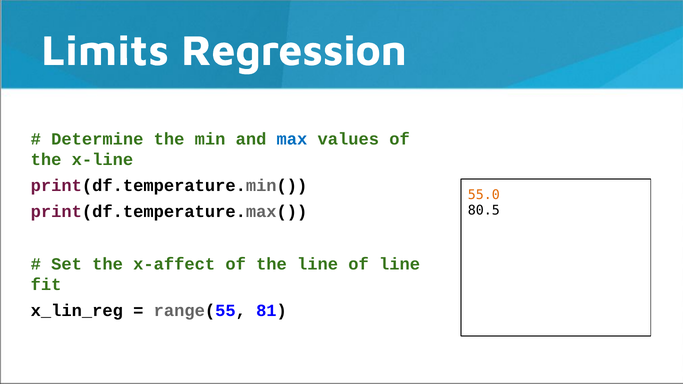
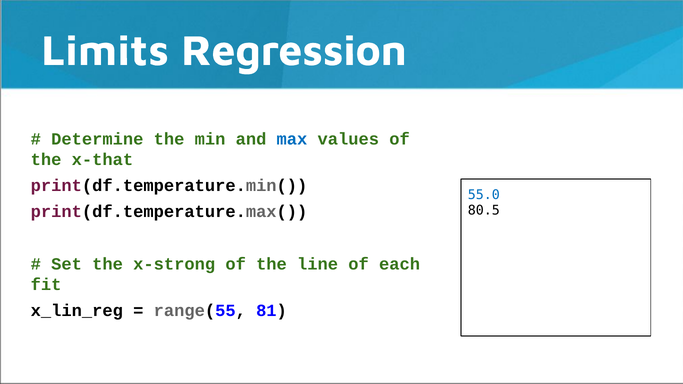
x-line: x-line -> x-that
55.0 colour: orange -> blue
x-affect: x-affect -> x-strong
of line: line -> each
